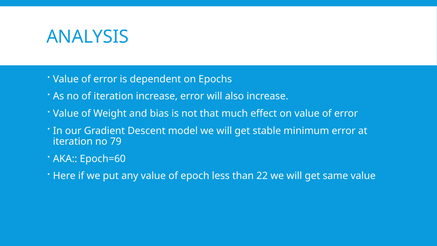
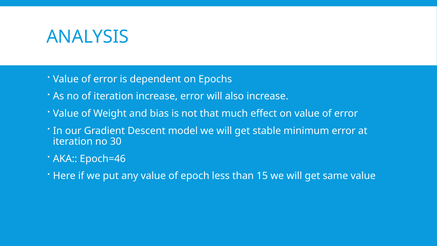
79: 79 -> 30
Epoch=60: Epoch=60 -> Epoch=46
22: 22 -> 15
